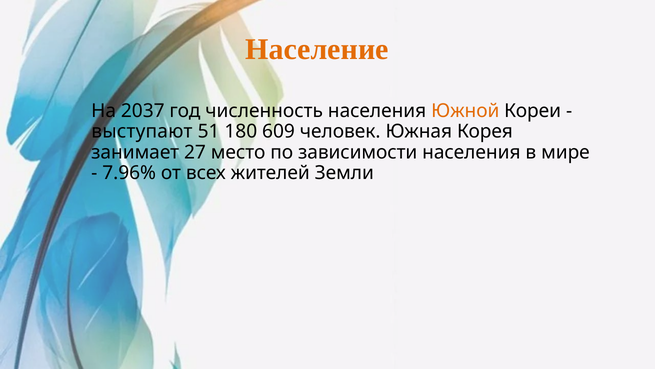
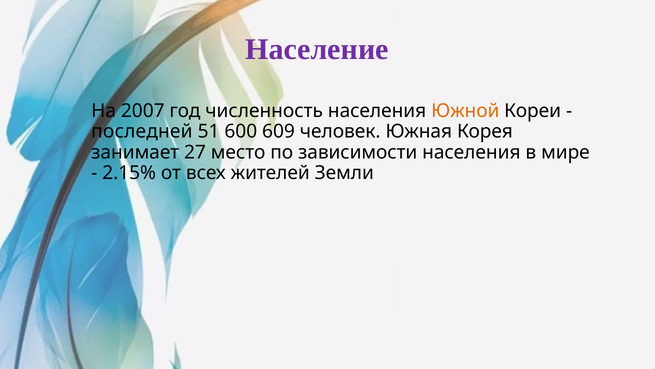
Население colour: orange -> purple
2037: 2037 -> 2007
выступают: выступают -> последней
180: 180 -> 600
7.96%: 7.96% -> 2.15%
